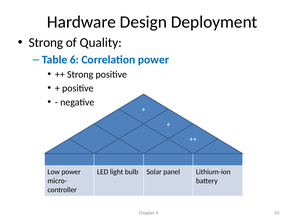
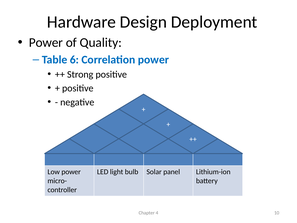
Strong at (46, 43): Strong -> Power
